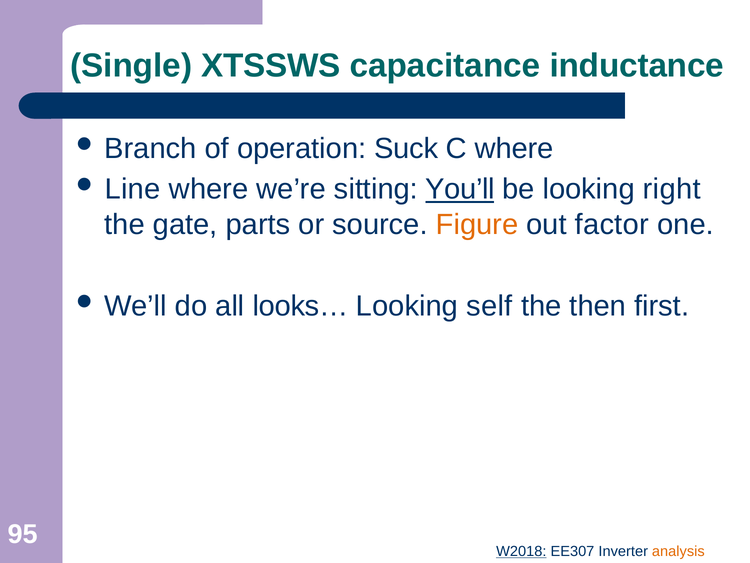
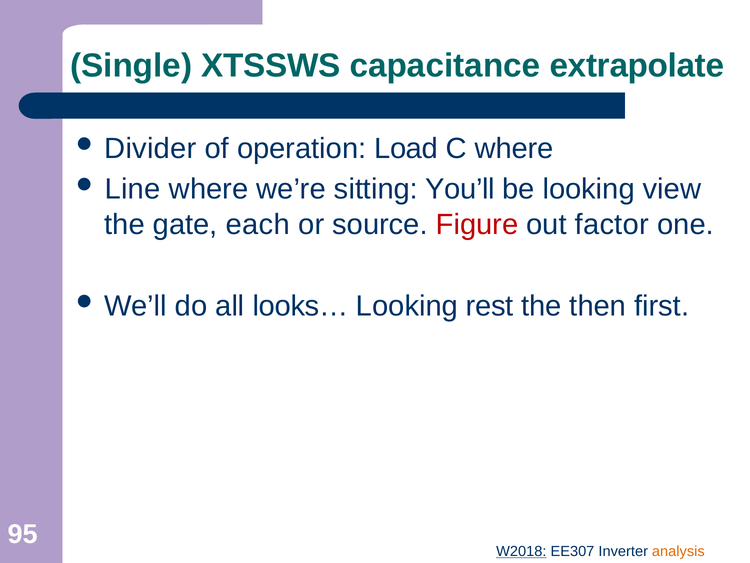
inductance: inductance -> extrapolate
Branch: Branch -> Divider
Suck: Suck -> Load
You’ll underline: present -> none
right: right -> view
parts: parts -> each
Figure colour: orange -> red
self: self -> rest
